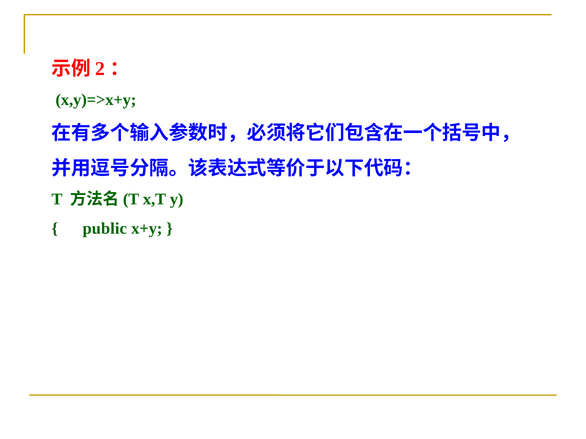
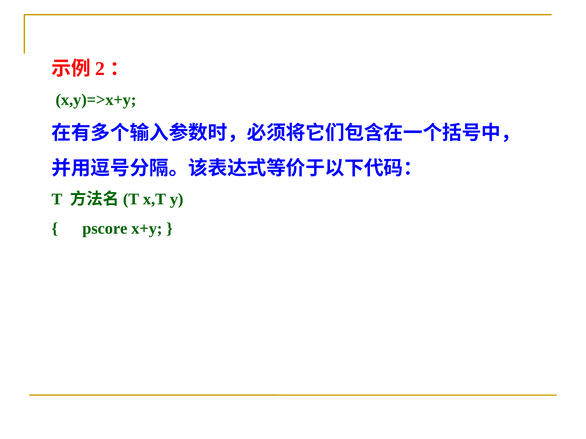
public: public -> pscore
